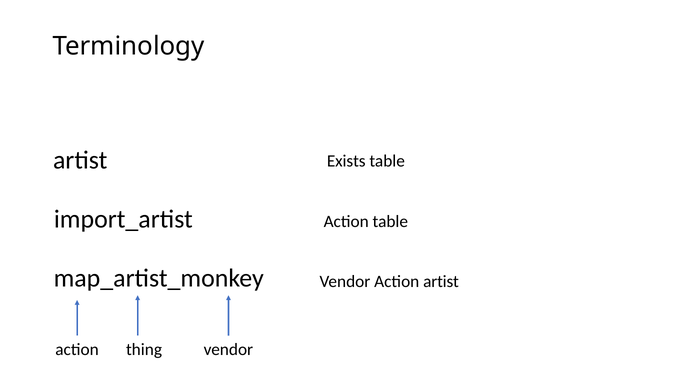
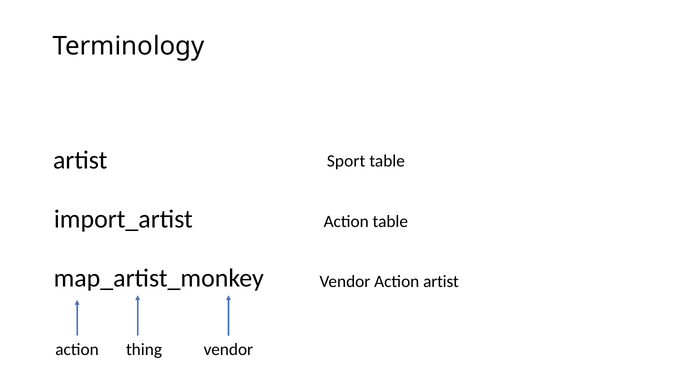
Exists: Exists -> Sport
